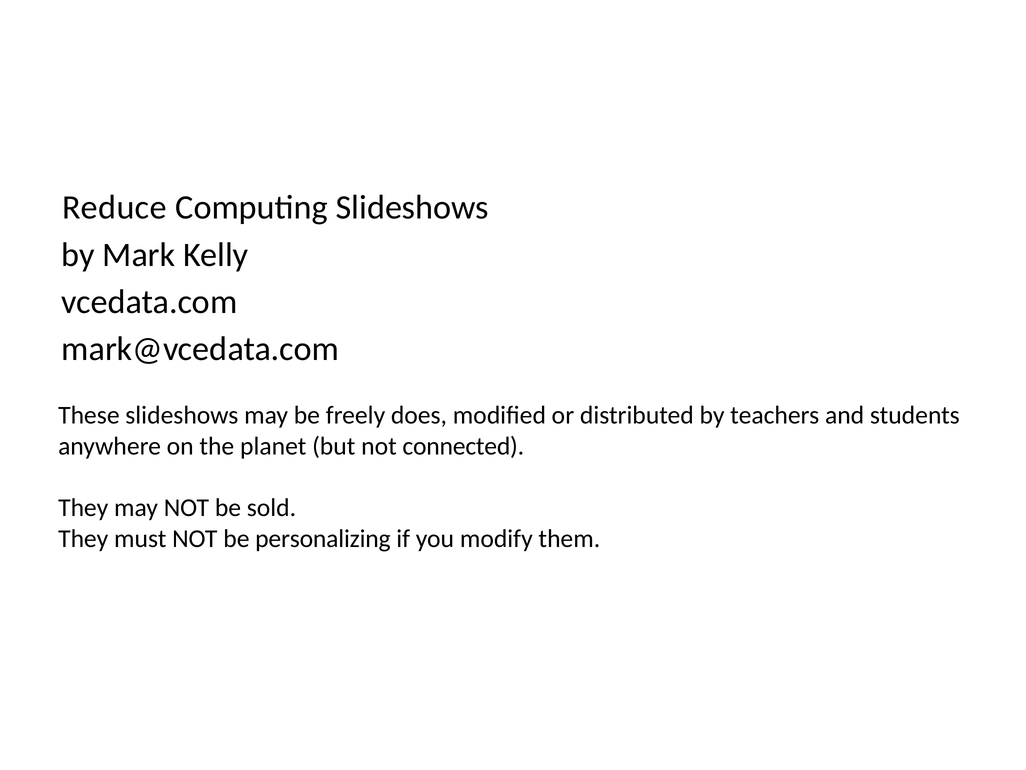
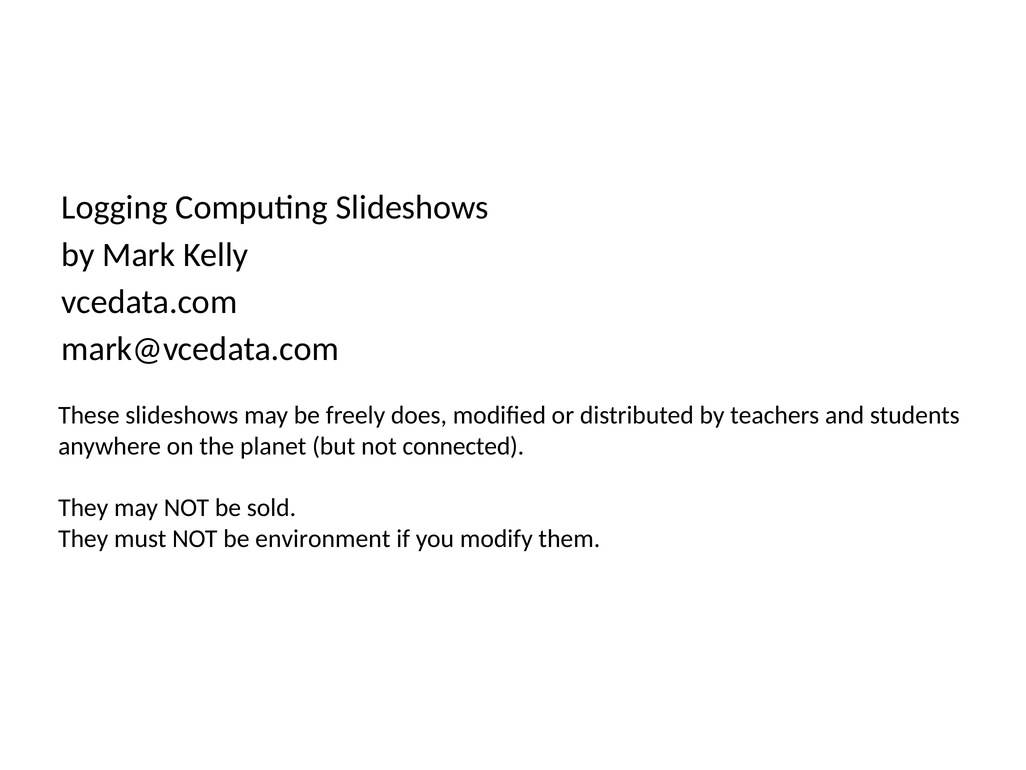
Reduce: Reduce -> Logging
personalizing: personalizing -> environment
